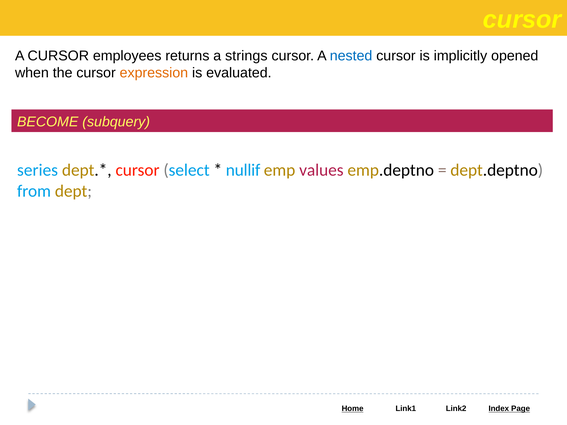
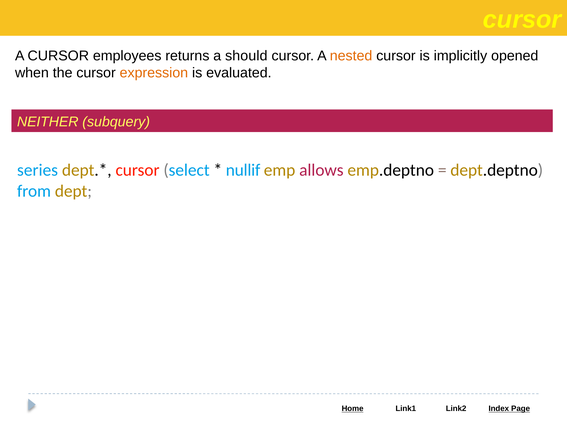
strings: strings -> should
nested colour: blue -> orange
BECOME: BECOME -> NEITHER
values: values -> allows
